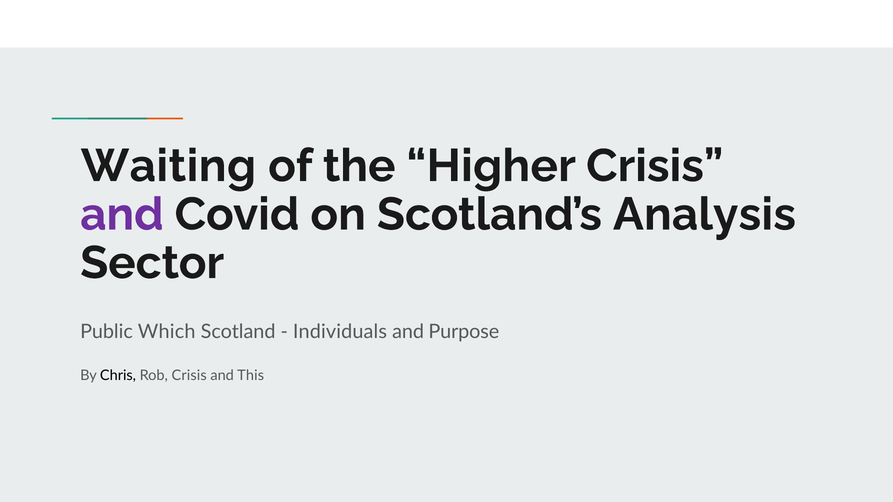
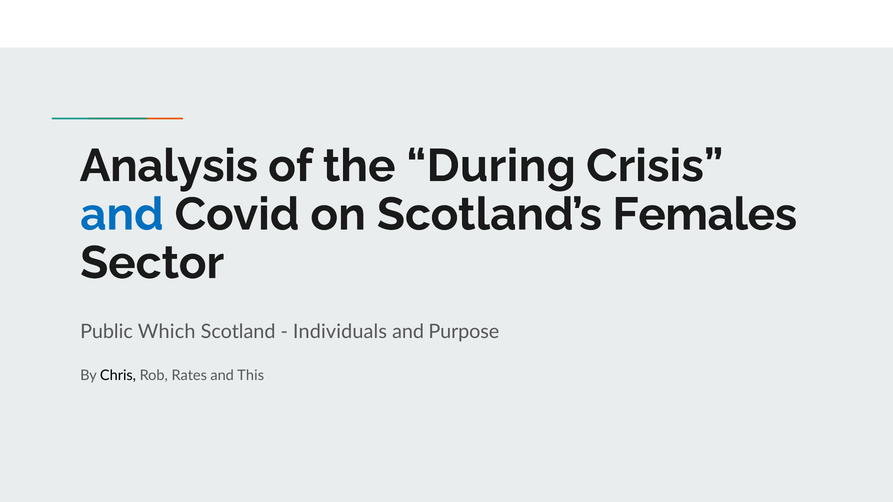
Waiting: Waiting -> Analysis
Higher: Higher -> During
and at (122, 215) colour: purple -> blue
Analysis: Analysis -> Females
Rob Crisis: Crisis -> Rates
